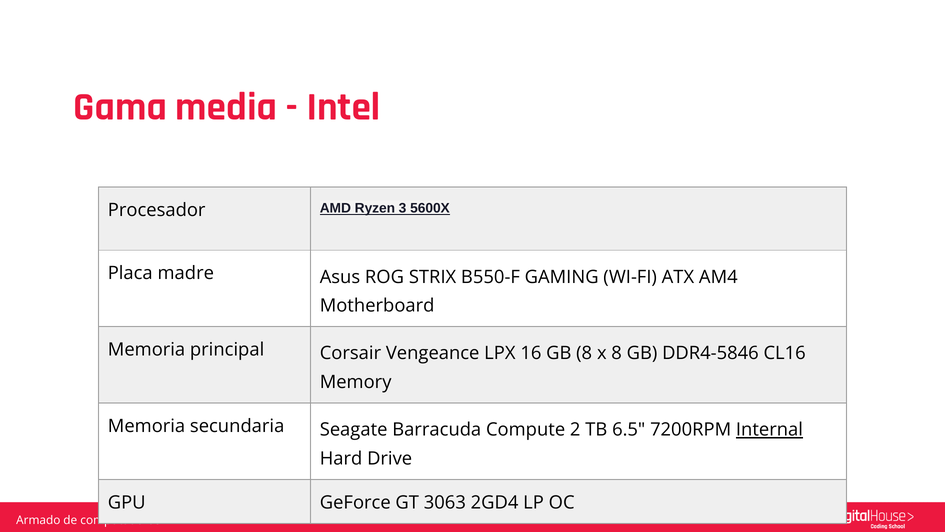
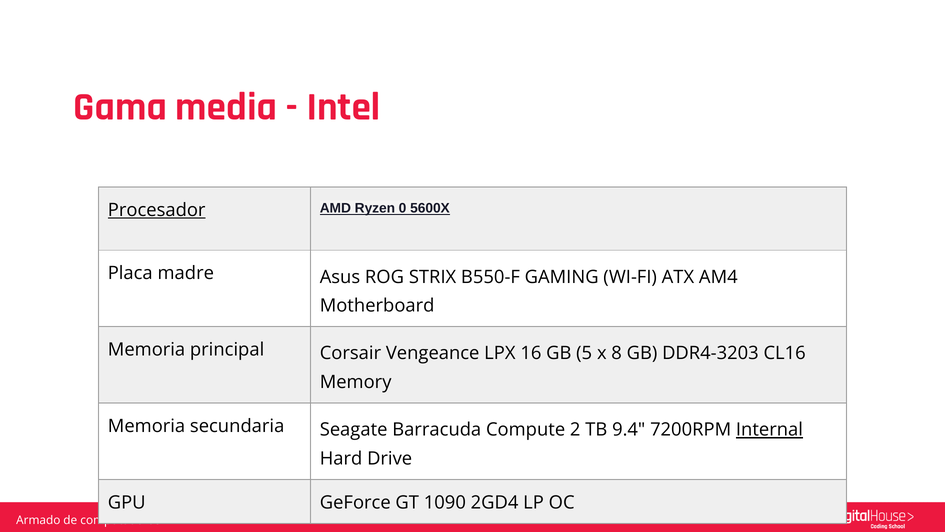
Procesador underline: none -> present
3: 3 -> 0
GB 8: 8 -> 5
DDR4-5846: DDR4-5846 -> DDR4-3203
6.5: 6.5 -> 9.4
3063: 3063 -> 1090
